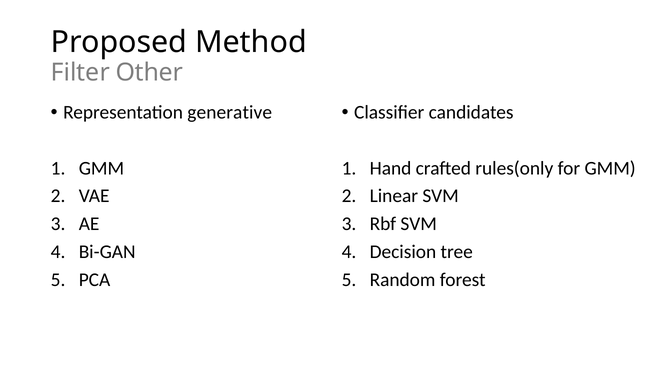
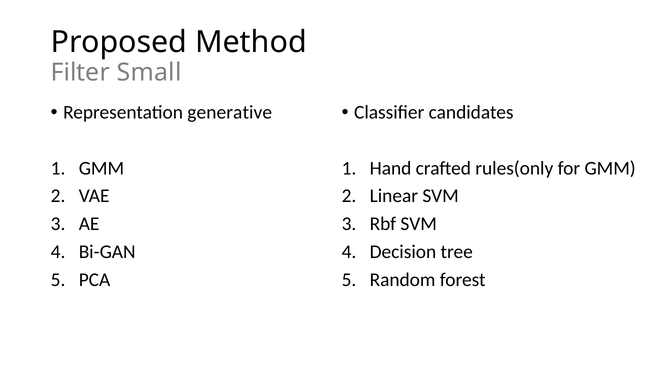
Other: Other -> Small
